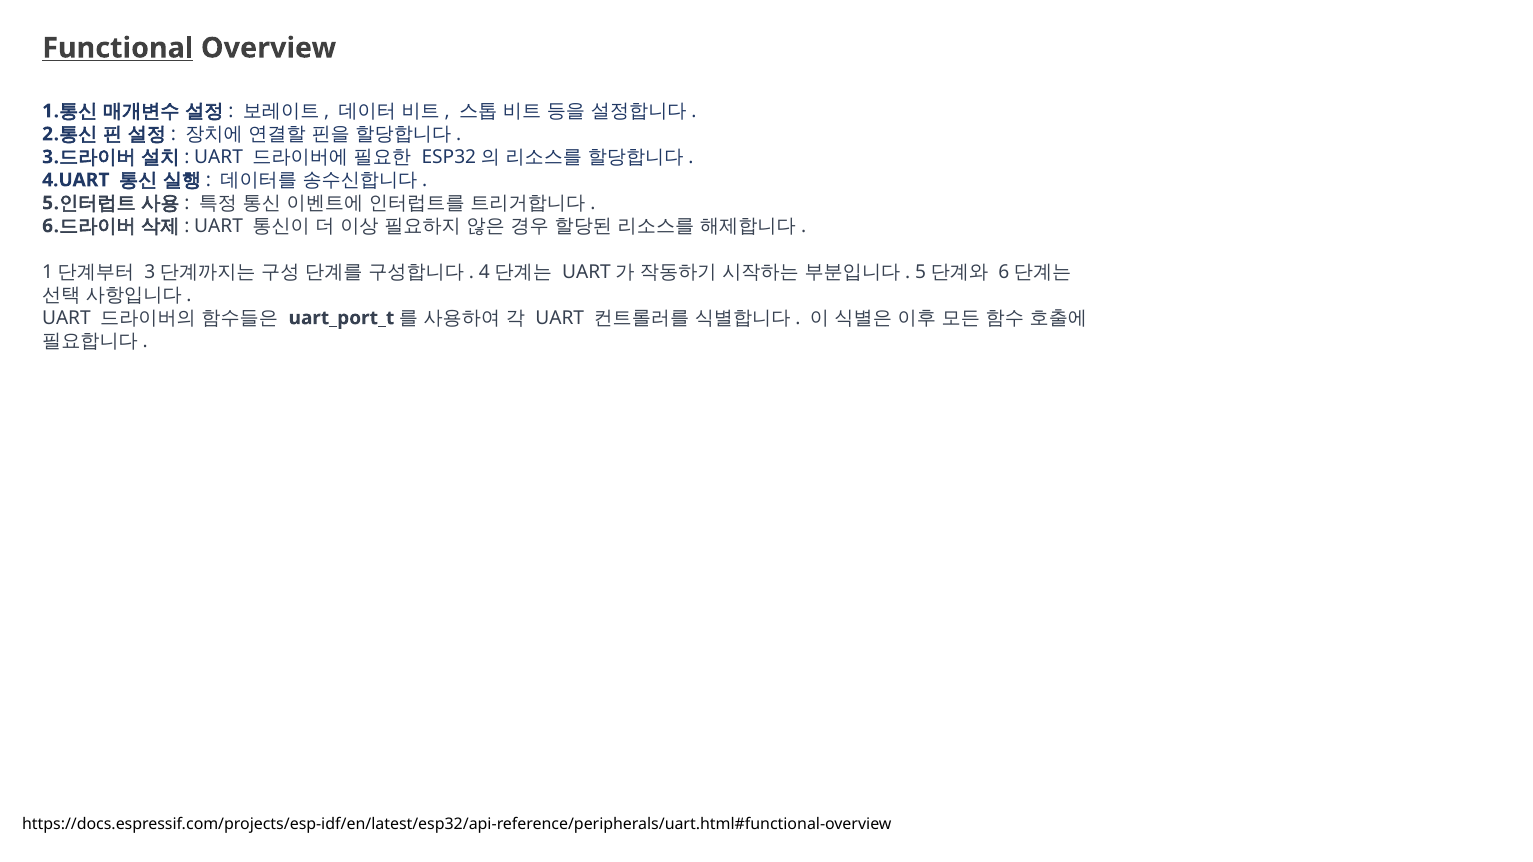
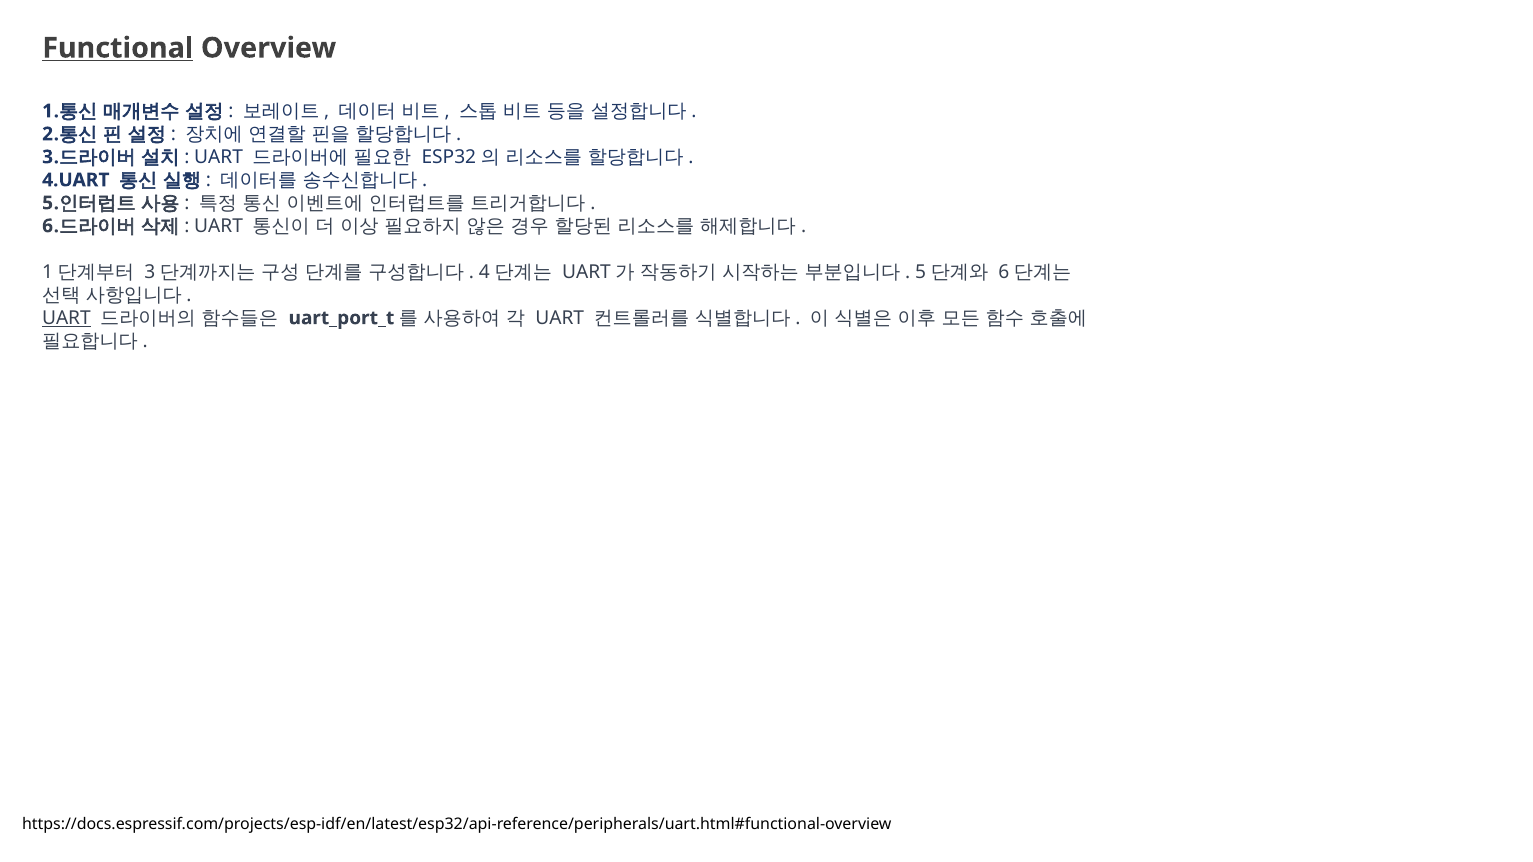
UART at (66, 318) underline: none -> present
